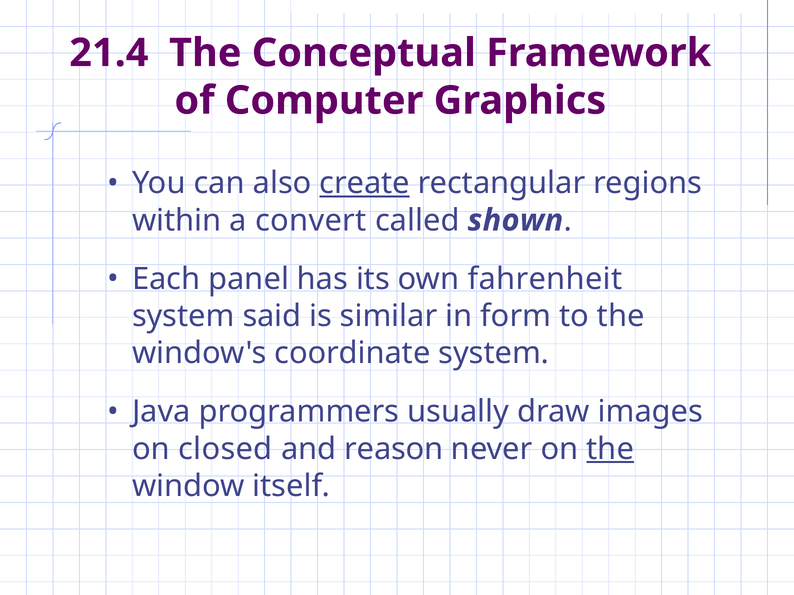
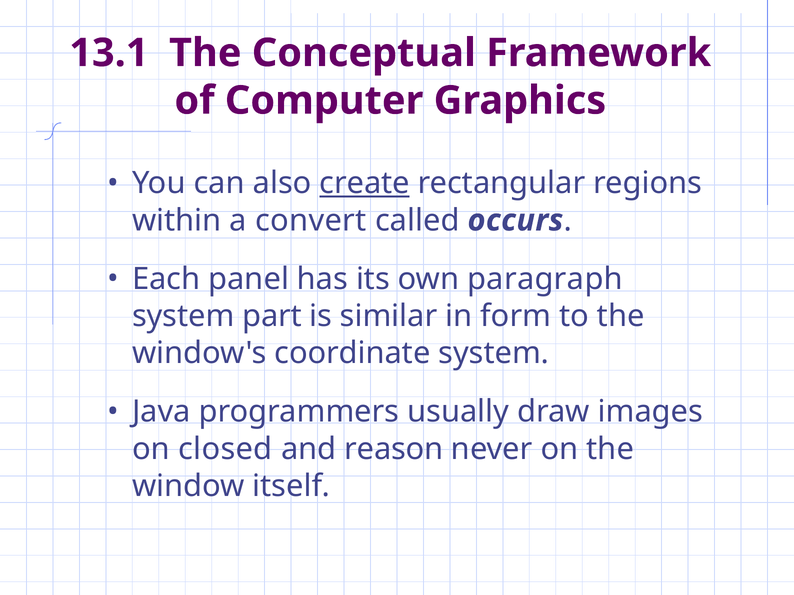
21.4: 21.4 -> 13.1
shown: shown -> occurs
fahrenheit: fahrenheit -> paragraph
said: said -> part
the at (610, 449) underline: present -> none
